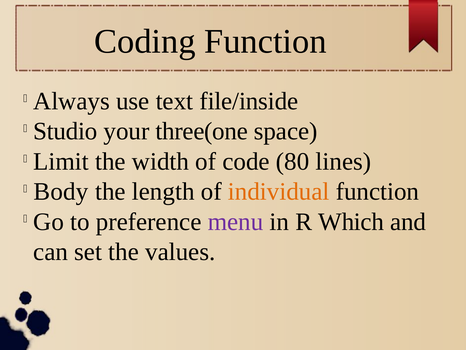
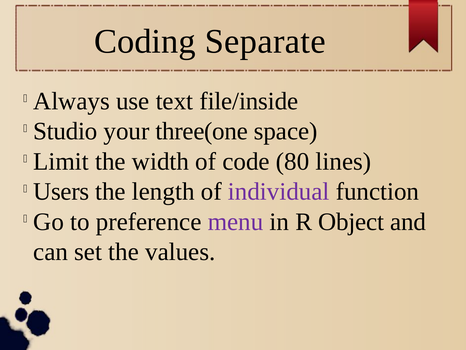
Coding Function: Function -> Separate
Body: Body -> Users
individual colour: orange -> purple
Which: Which -> Object
